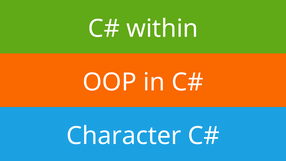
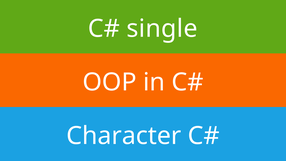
within: within -> single
